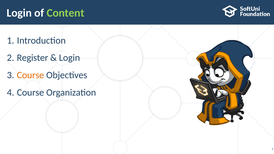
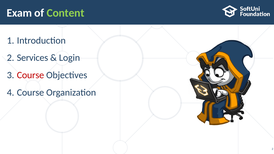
Login at (19, 13): Login -> Exam
Register: Register -> Services
Course at (30, 75) colour: orange -> red
